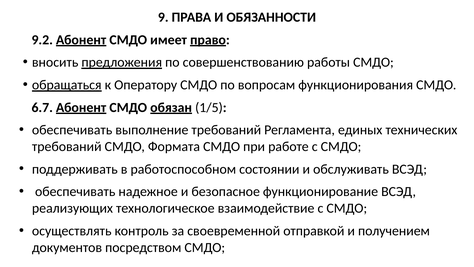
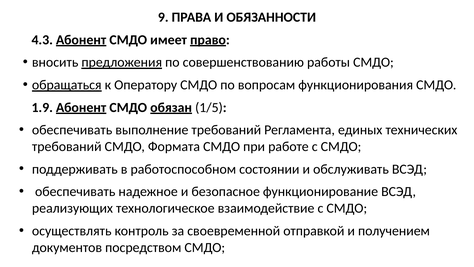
9.2: 9.2 -> 4.3
6.7: 6.7 -> 1.9
